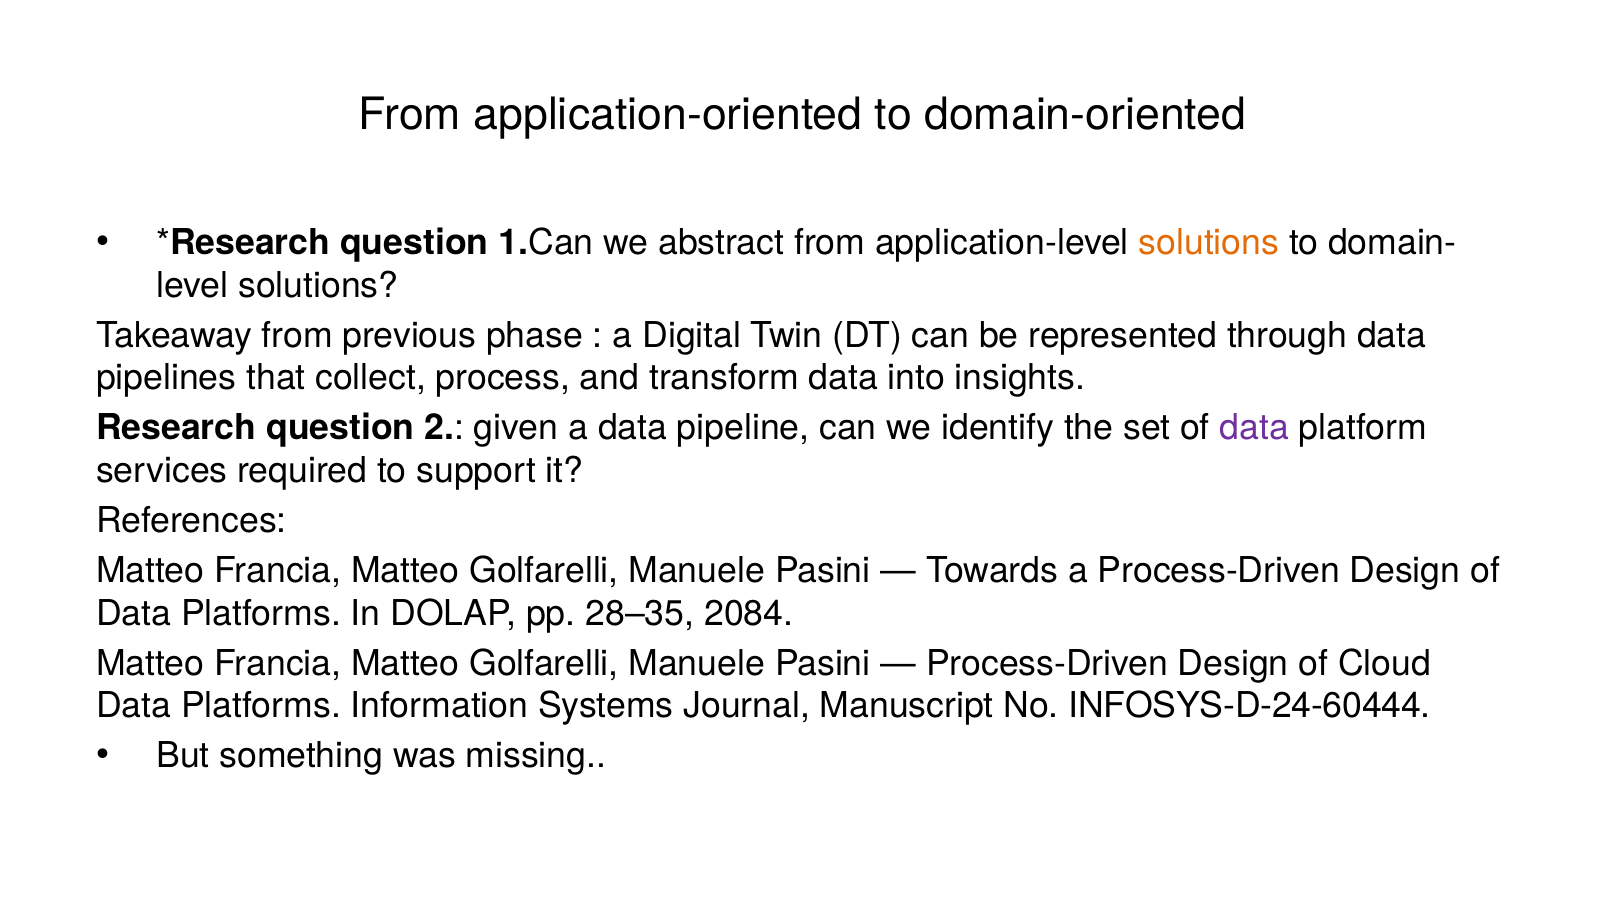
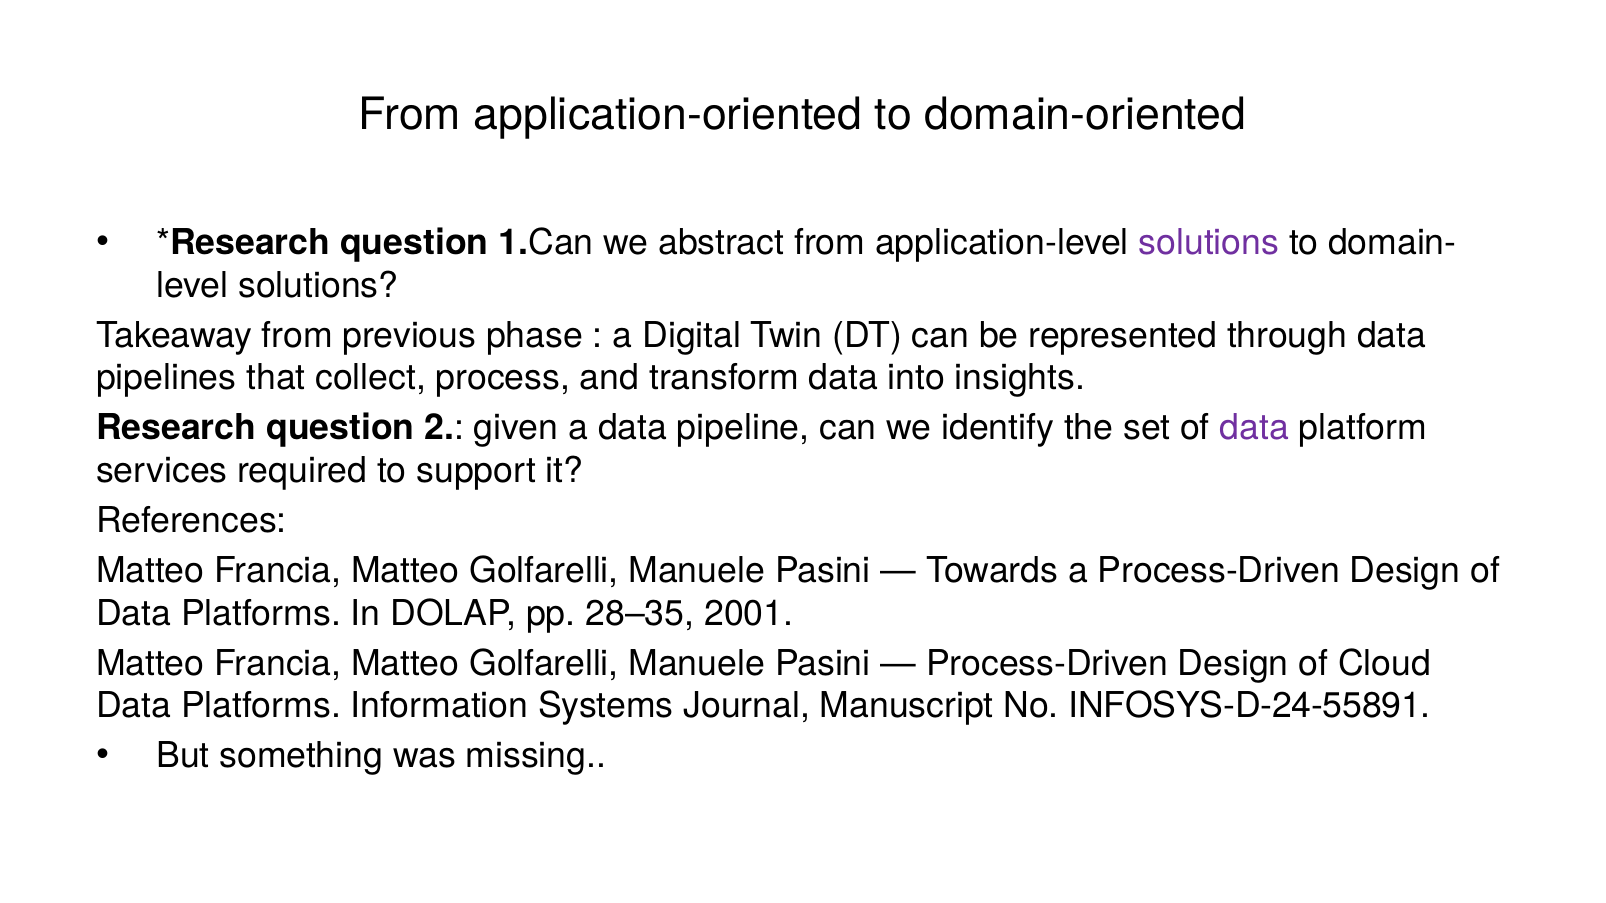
solutions at (1209, 243) colour: orange -> purple
2084: 2084 -> 2001
INFOSYS-D-24-60444: INFOSYS-D-24-60444 -> INFOSYS-D-24-55891
